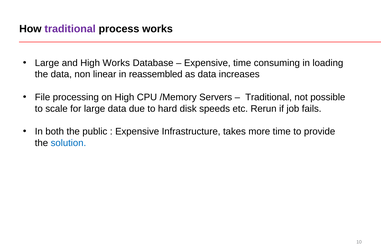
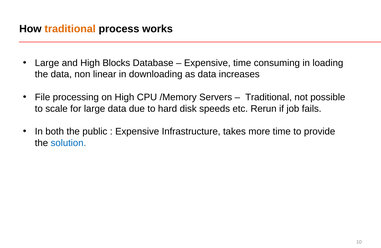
traditional at (70, 29) colour: purple -> orange
High Works: Works -> Blocks
reassembled: reassembled -> downloading
